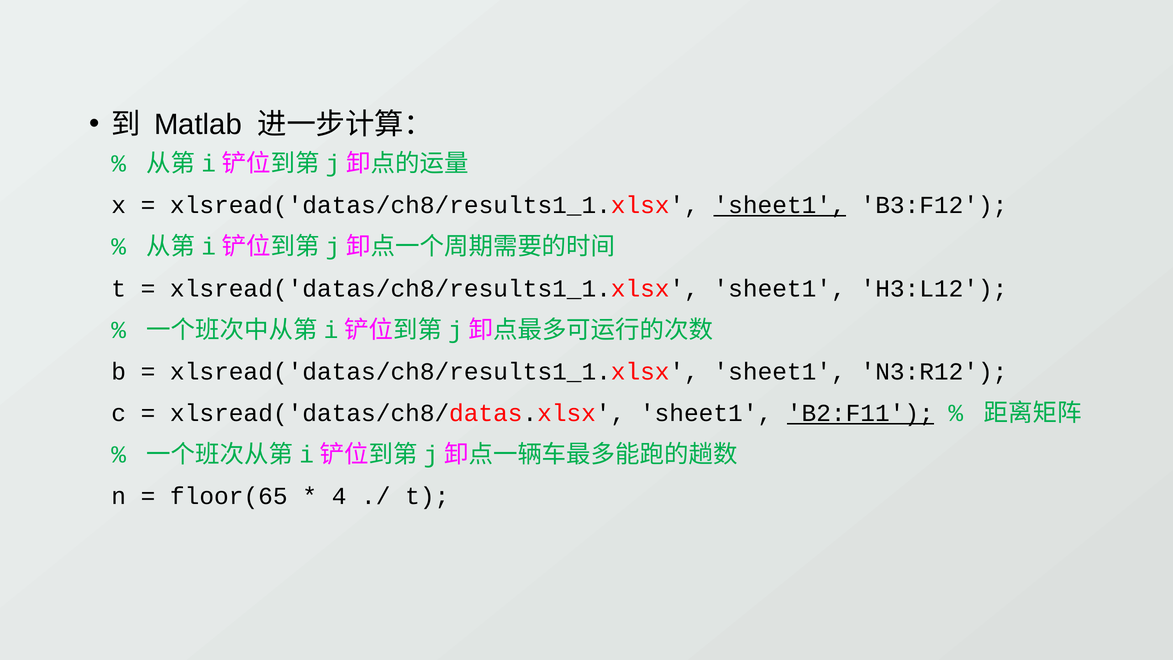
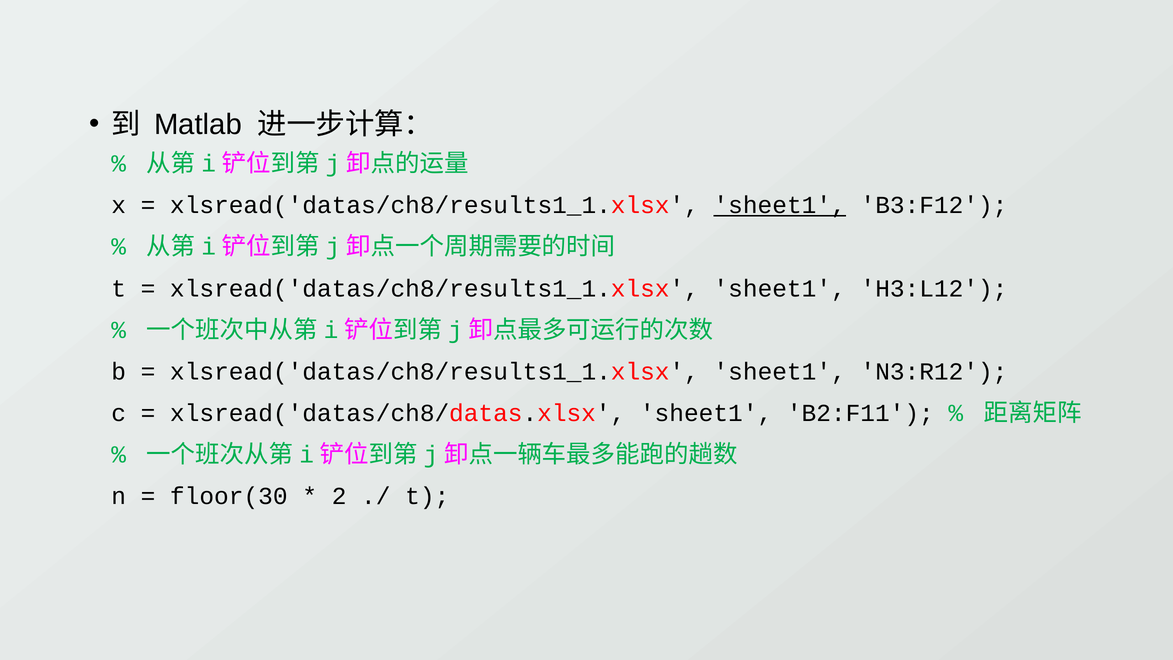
B2:F11 underline: present -> none
floor(65: floor(65 -> floor(30
4: 4 -> 2
